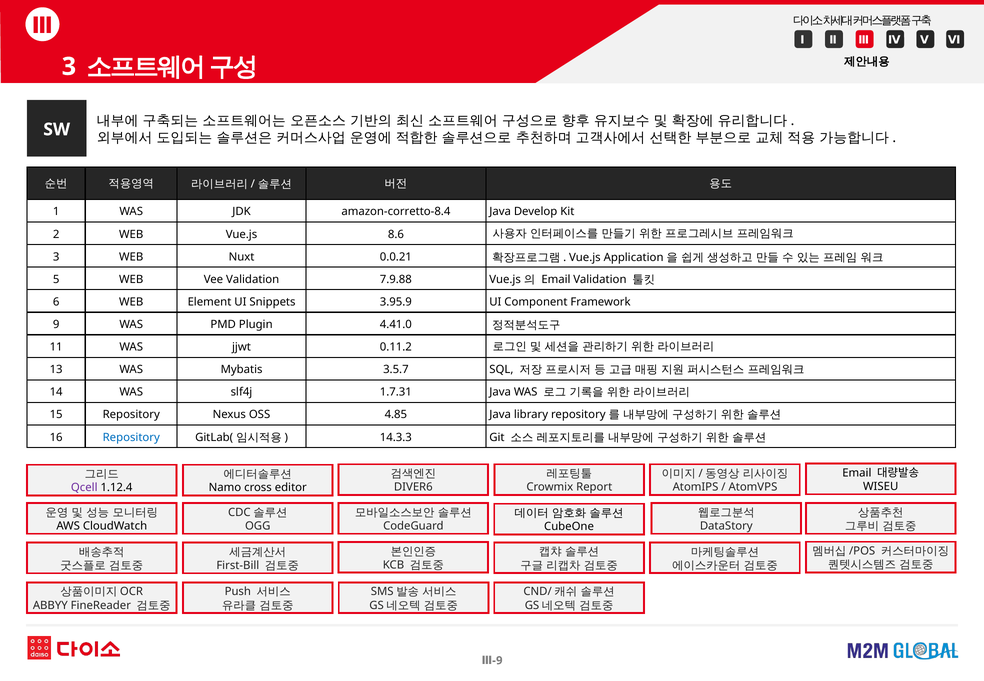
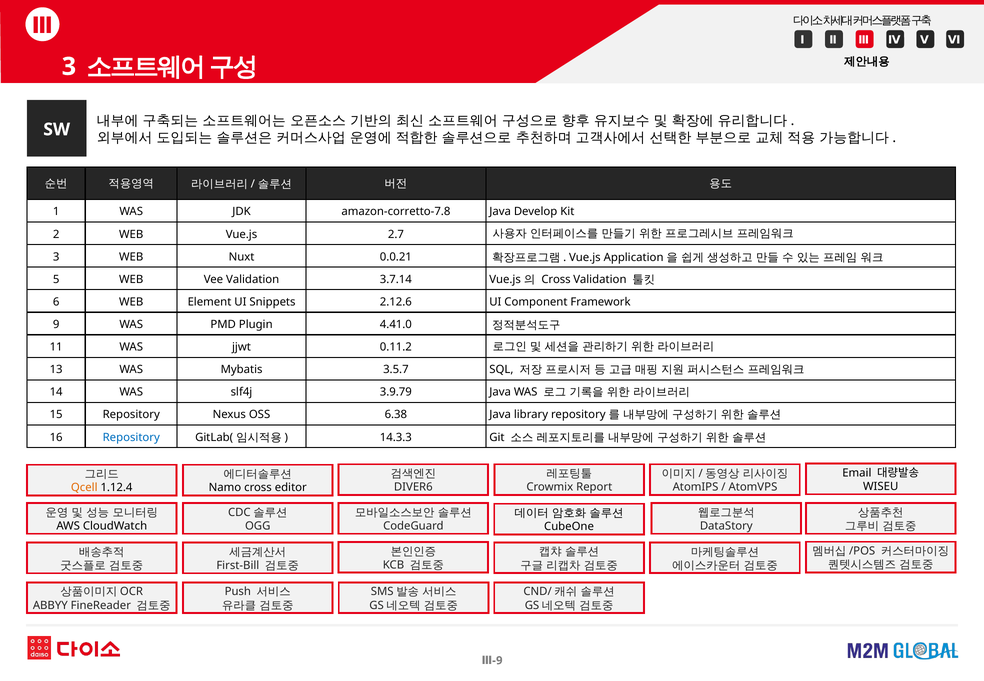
amazon-corretto-8.4: amazon-corretto-8.4 -> amazon-corretto-7.8
8.6: 8.6 -> 2.7
7.9.88: 7.9.88 -> 3.7.14
Email at (556, 279): Email -> Cross
3.95.9: 3.95.9 -> 2.12.6
1.7.31: 1.7.31 -> 3.9.79
4.85: 4.85 -> 6.38
Qcell colour: purple -> orange
